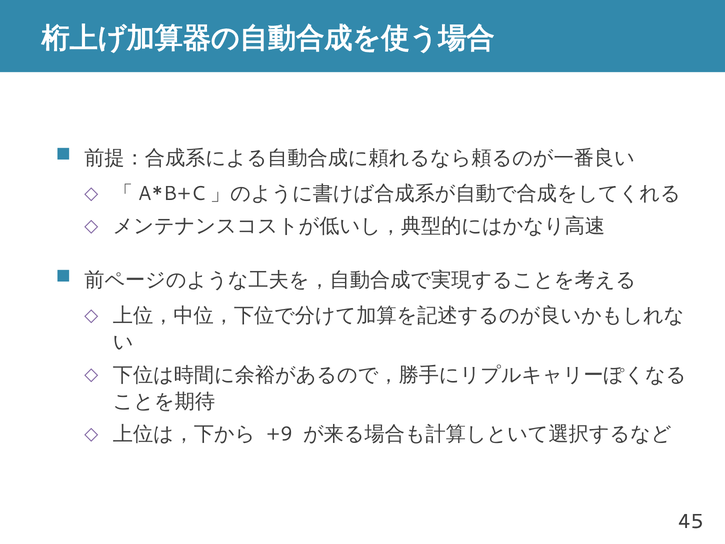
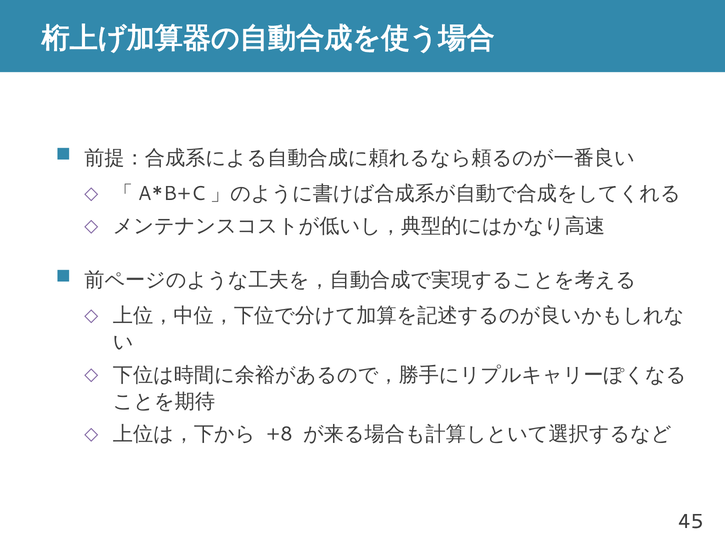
+9: +9 -> +8
